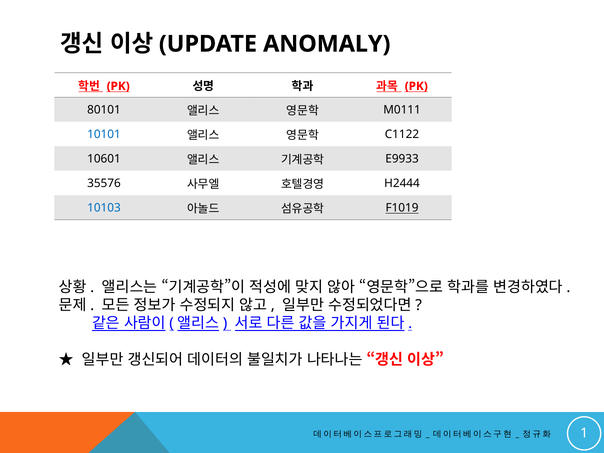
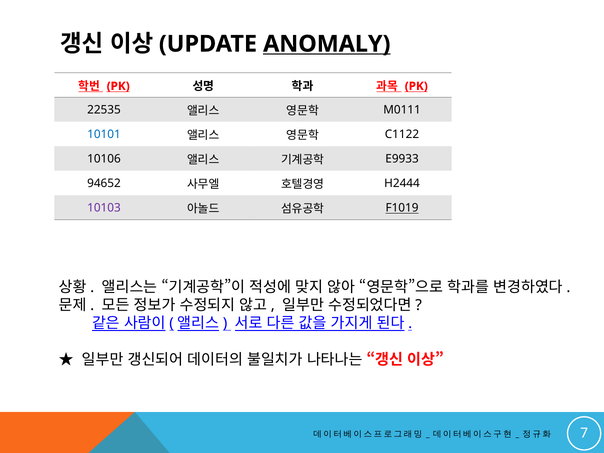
ANOMALY underline: none -> present
80101: 80101 -> 22535
10601: 10601 -> 10106
35576: 35576 -> 94652
10103 colour: blue -> purple
1: 1 -> 7
